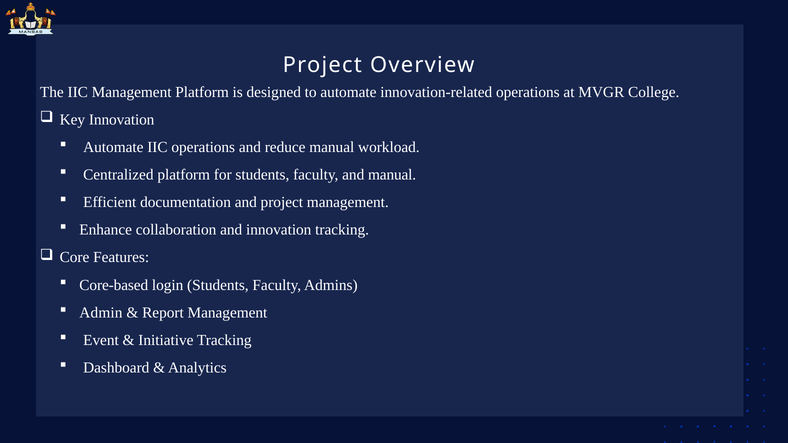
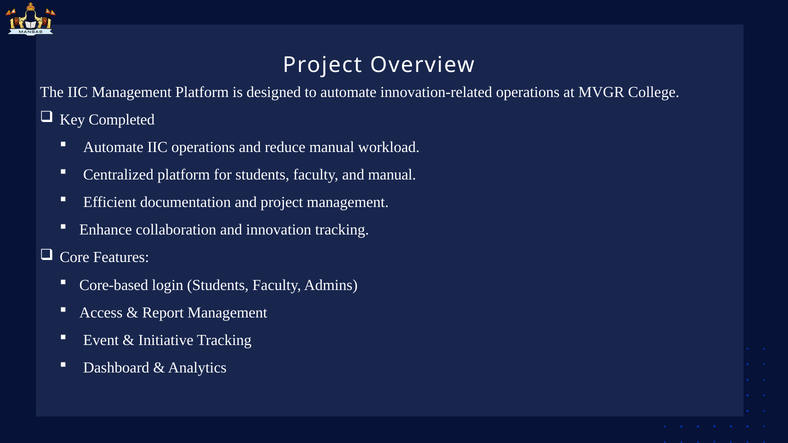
Key Innovation: Innovation -> Completed
Admin: Admin -> Access
